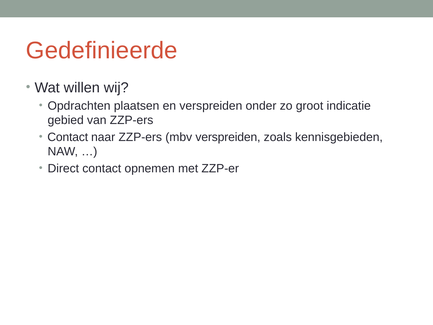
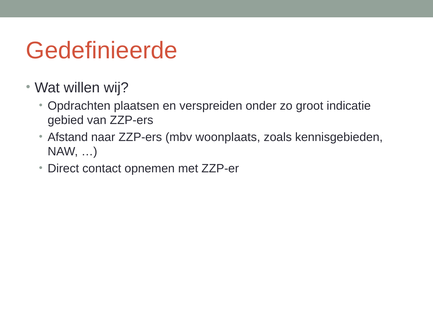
Contact at (68, 137): Contact -> Afstand
mbv verspreiden: verspreiden -> woonplaats
